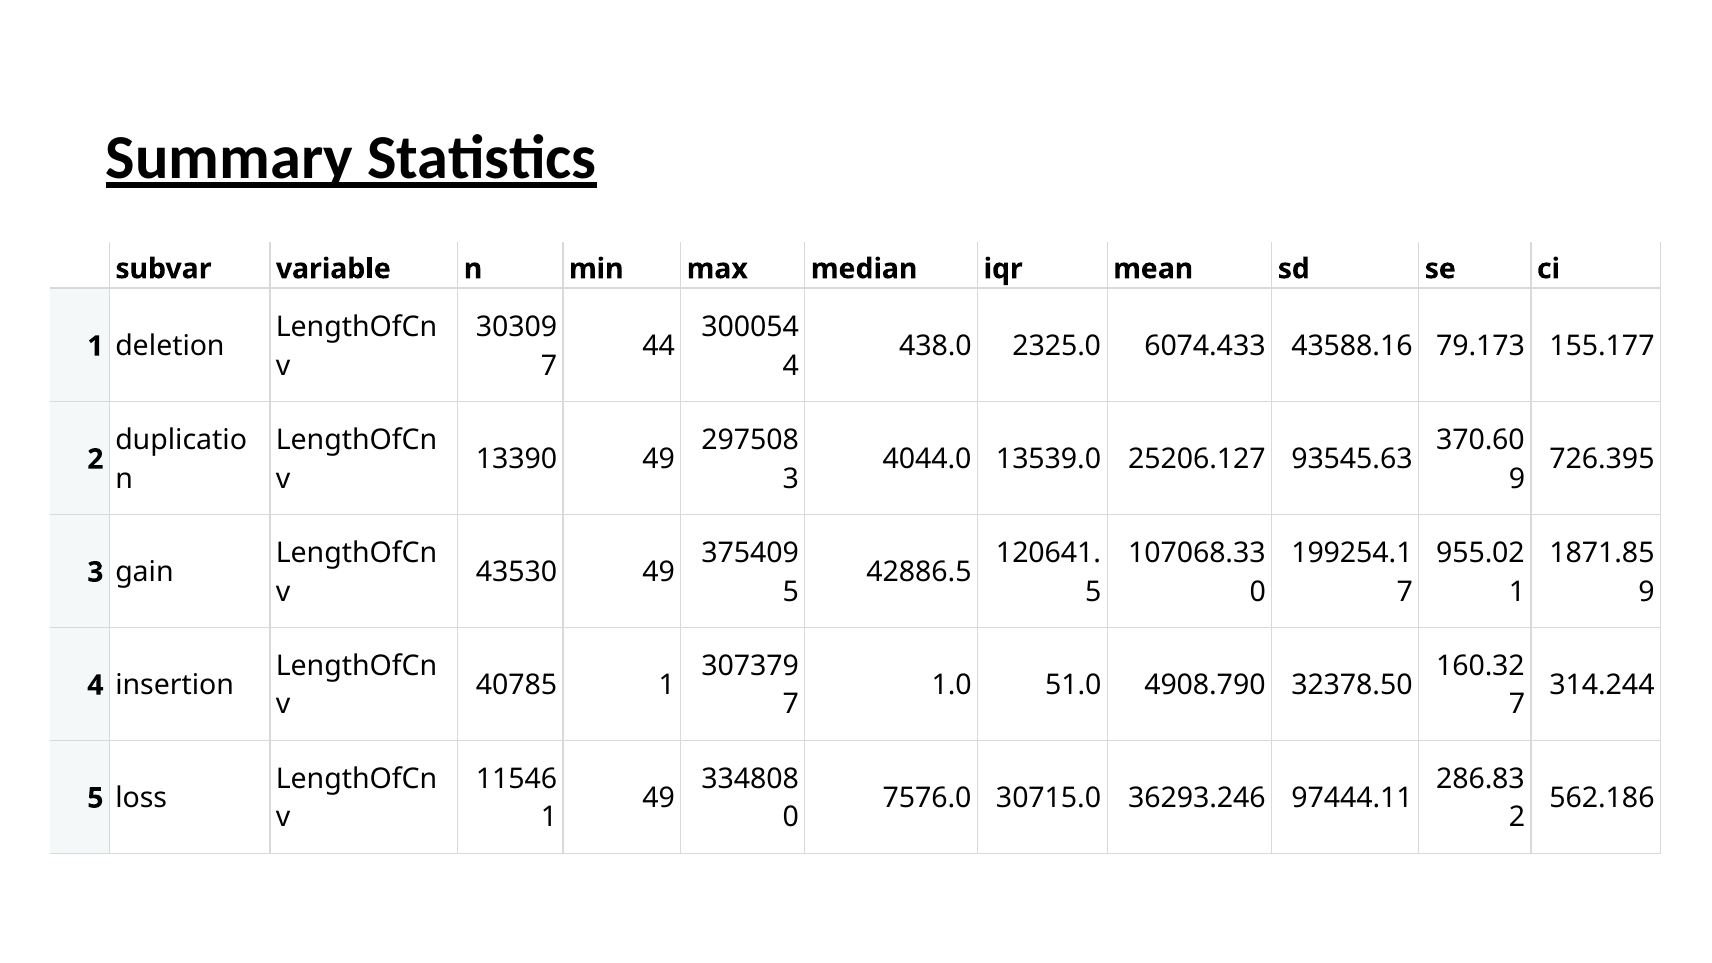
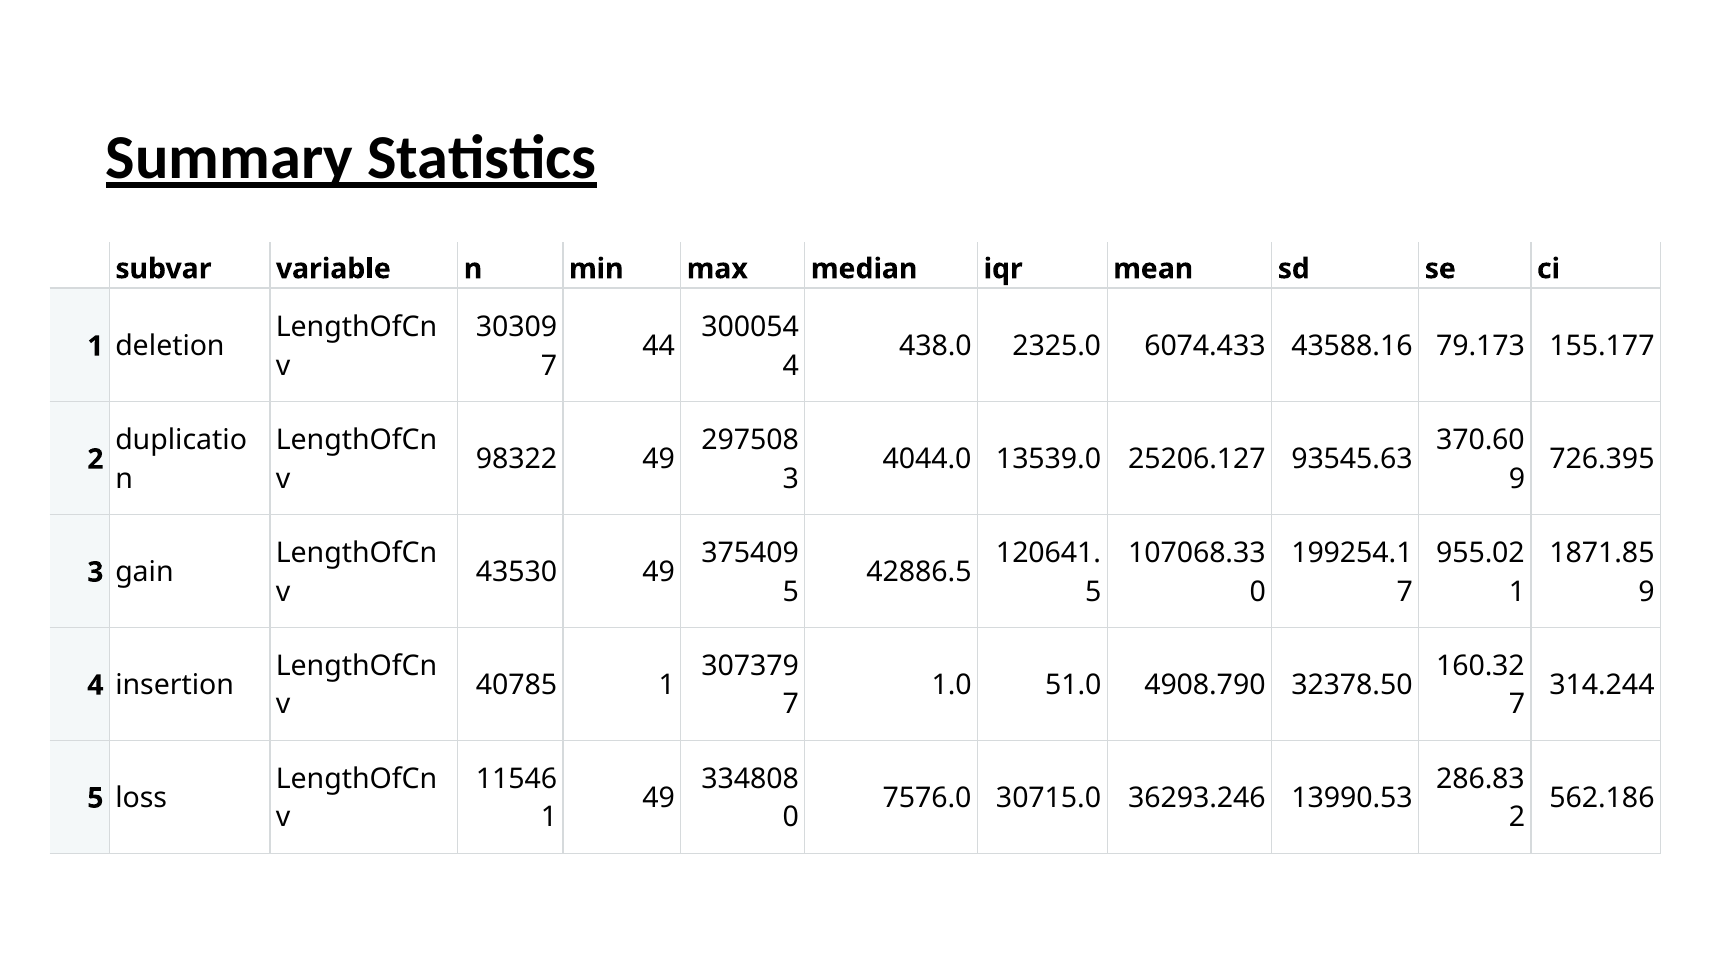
13390: 13390 -> 98322
97444.11: 97444.11 -> 13990.53
